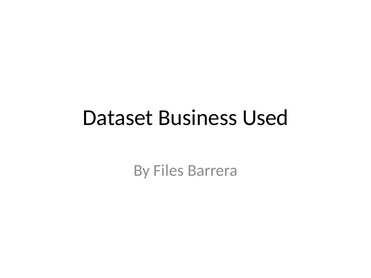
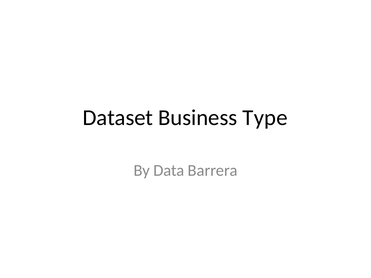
Used: Used -> Type
Files: Files -> Data
